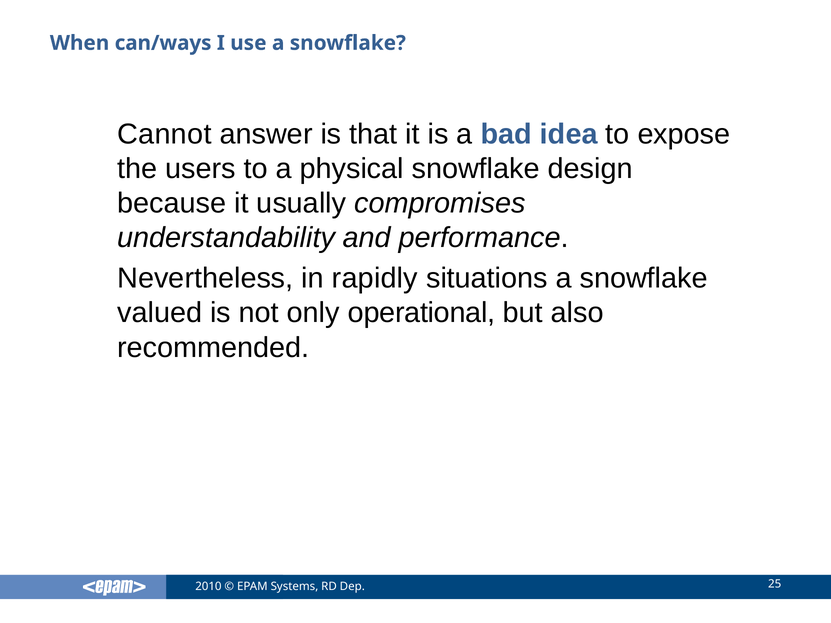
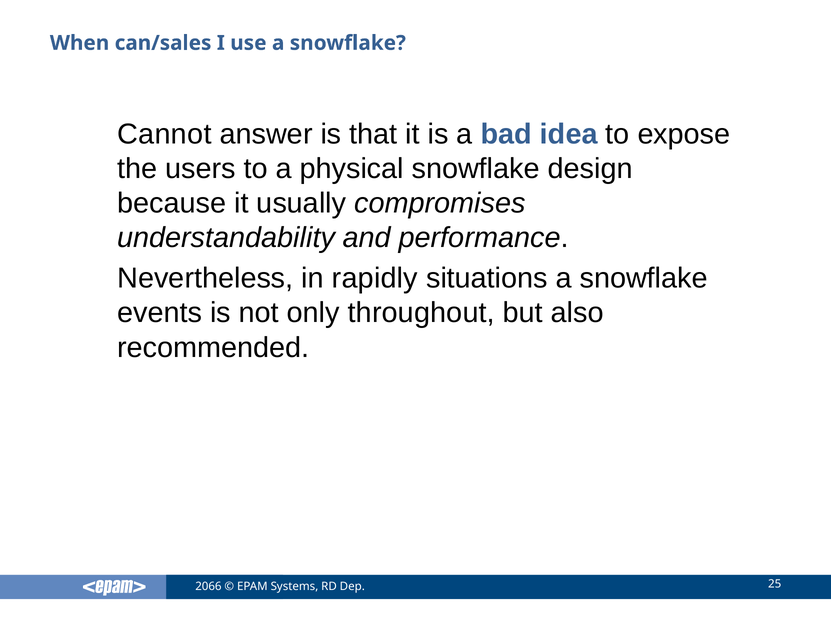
can/ways: can/ways -> can/sales
valued: valued -> events
operational: operational -> throughout
2010: 2010 -> 2066
